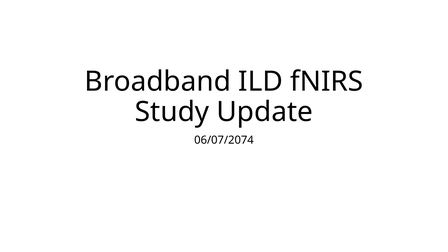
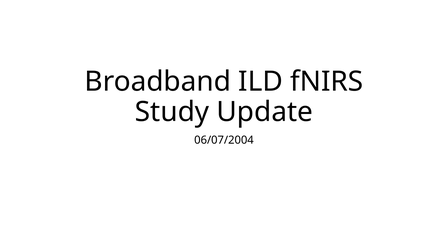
06/07/2074: 06/07/2074 -> 06/07/2004
